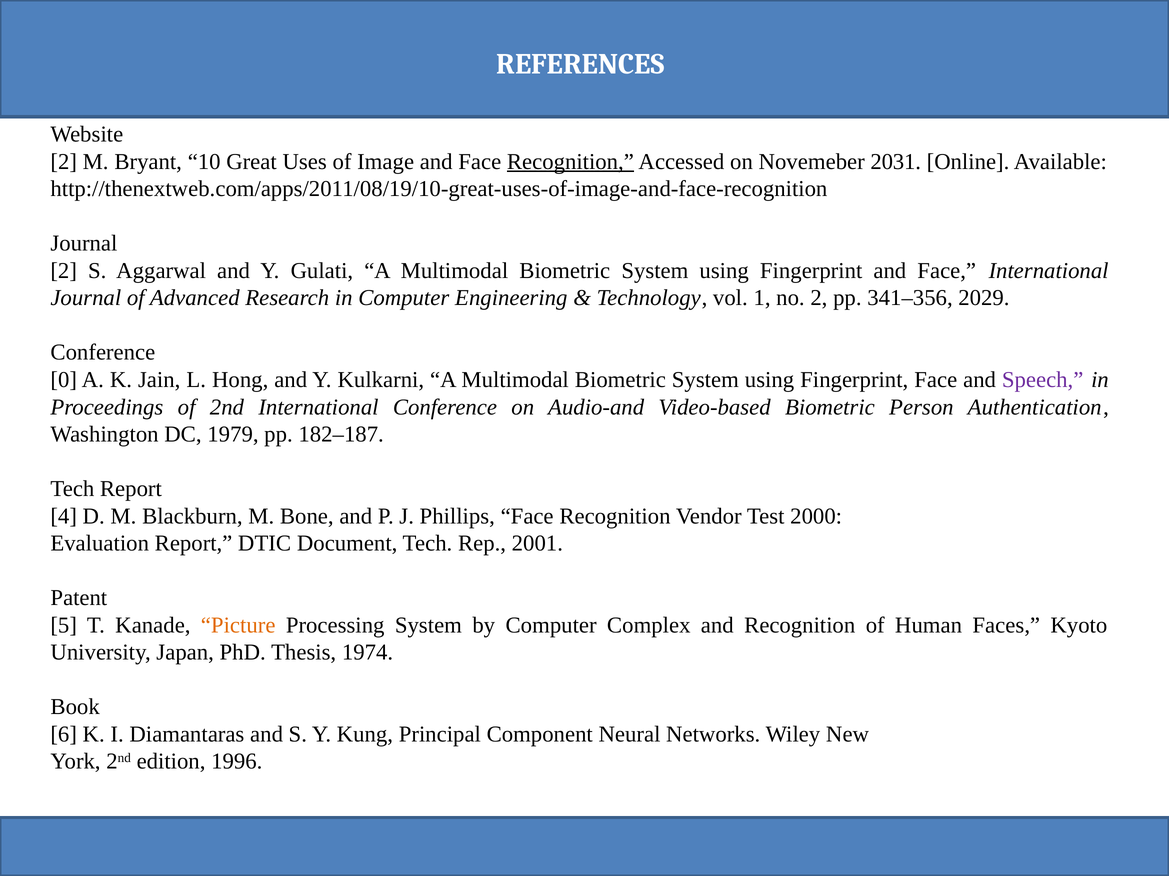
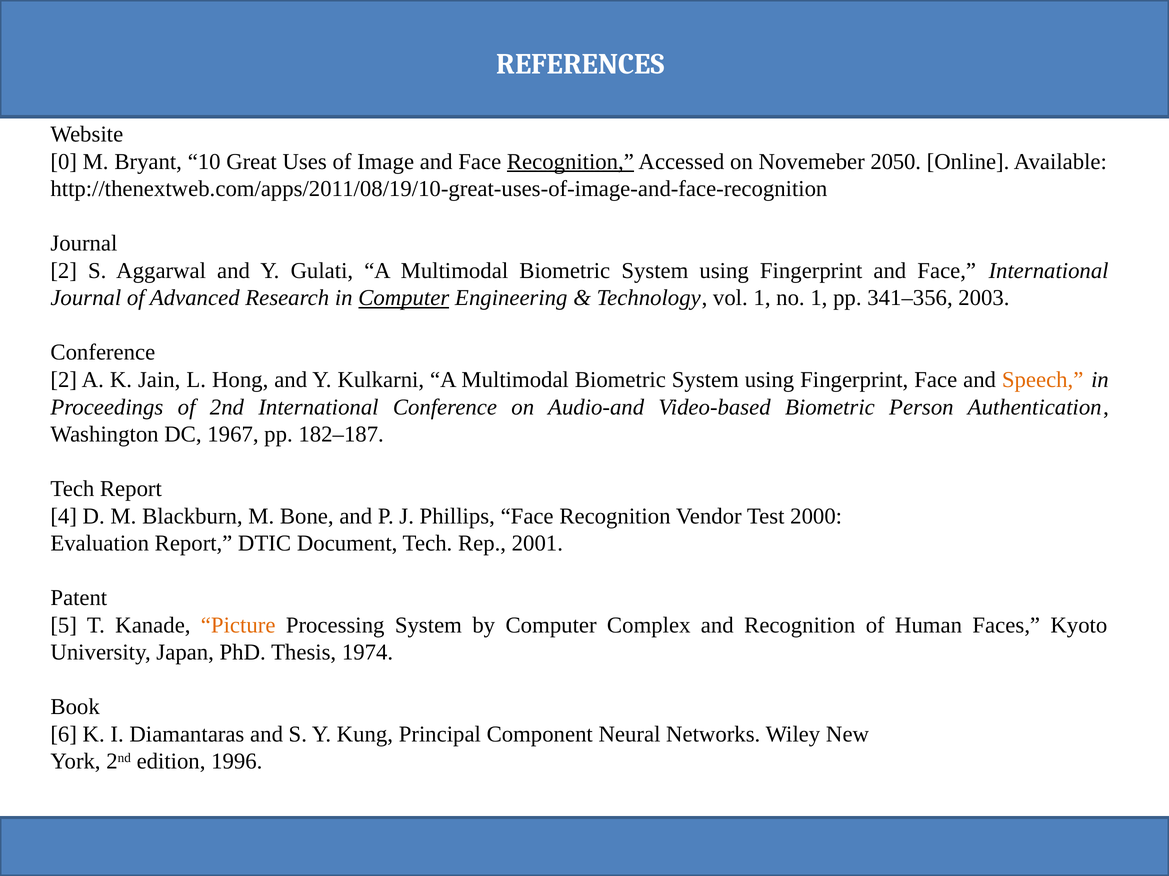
2 at (64, 162): 2 -> 0
2031: 2031 -> 2050
Computer at (404, 298) underline: none -> present
no 2: 2 -> 1
2029: 2029 -> 2003
0 at (64, 380): 0 -> 2
Speech colour: purple -> orange
1979: 1979 -> 1967
